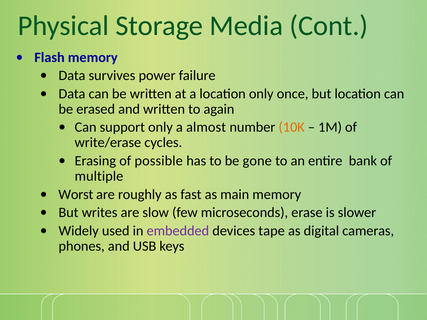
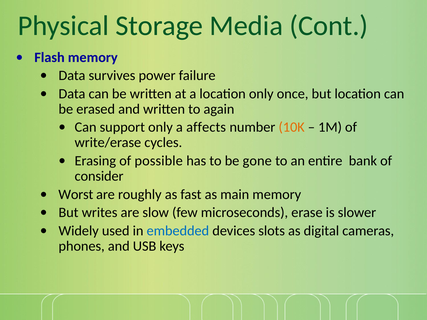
almost: almost -> affects
multiple: multiple -> consider
embedded colour: purple -> blue
tape: tape -> slots
